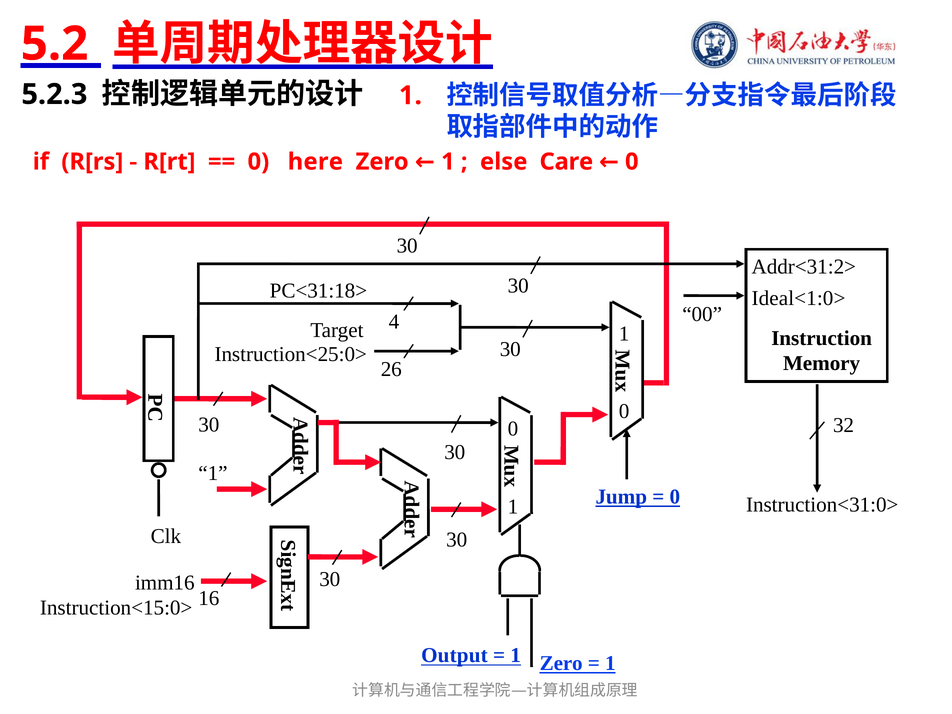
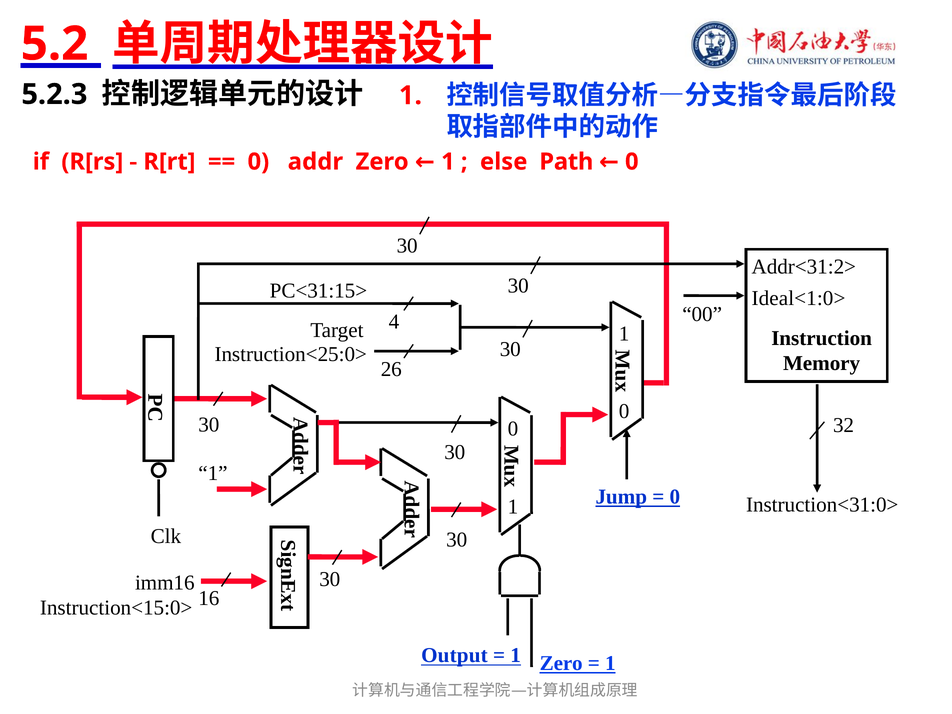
here: here -> addr
Care: Care -> Path
PC<31:18>: PC<31:18> -> PC<31:15>
